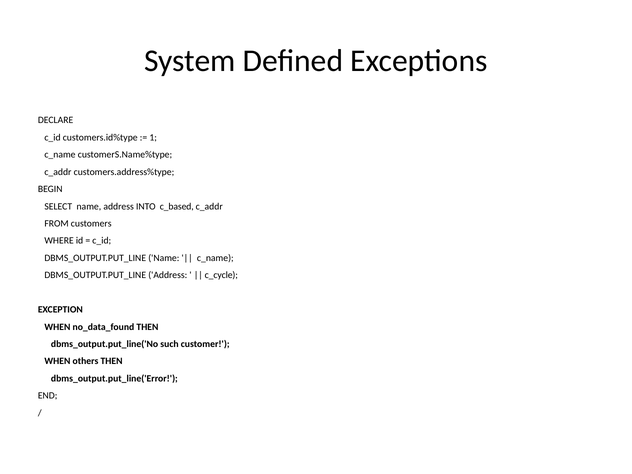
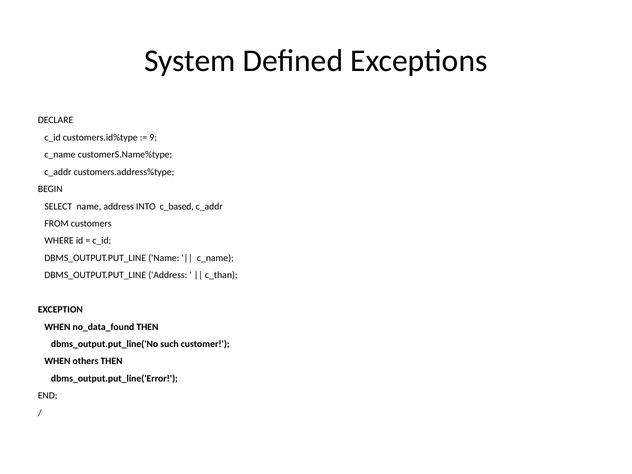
1: 1 -> 9
c_cycle: c_cycle -> c_than
